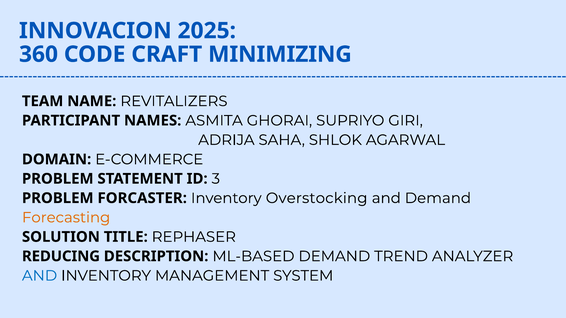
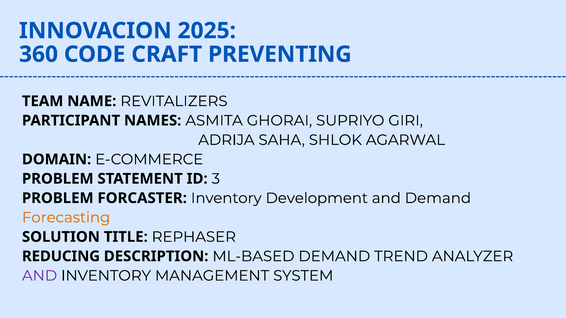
MINIMIZING: MINIMIZING -> PREVENTING
Overstocking: Overstocking -> Development
AND at (40, 276) colour: blue -> purple
